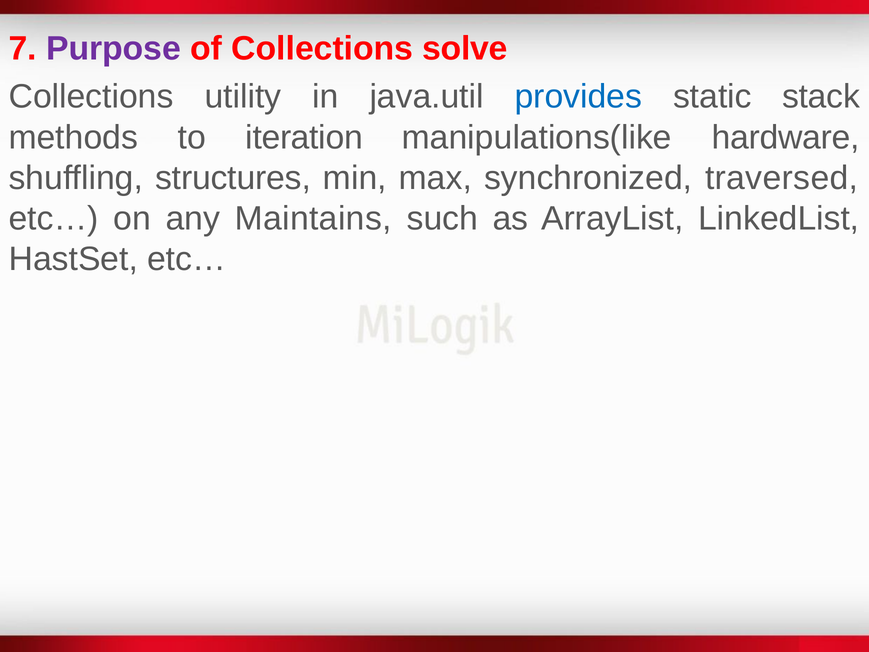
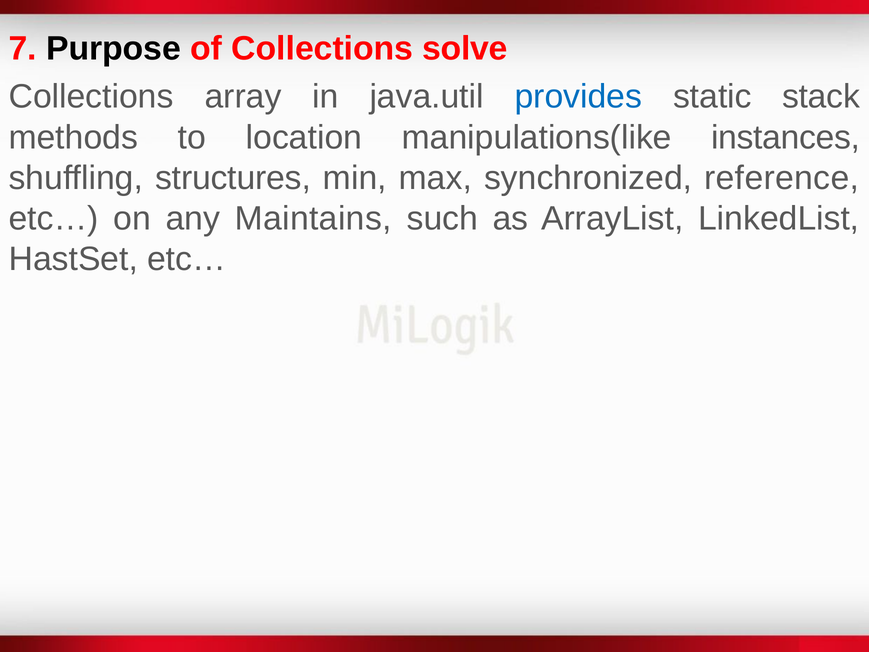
Purpose colour: purple -> black
utility: utility -> array
iteration: iteration -> location
hardware: hardware -> instances
traversed: traversed -> reference
